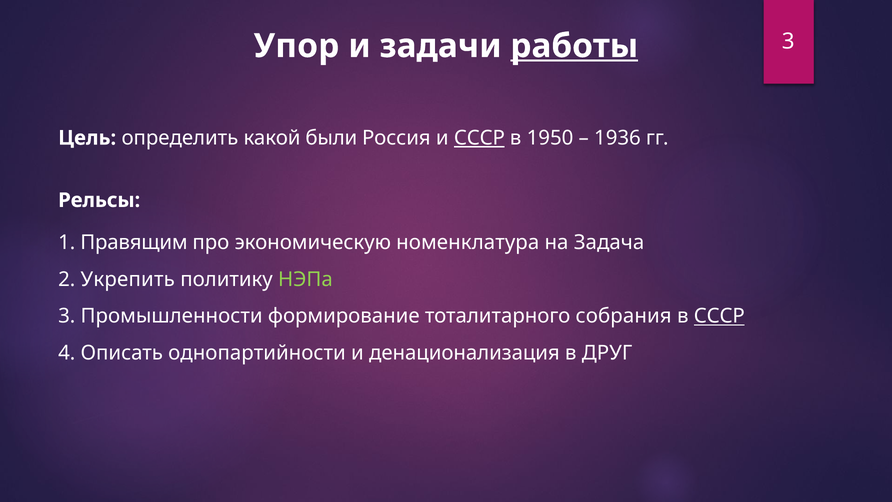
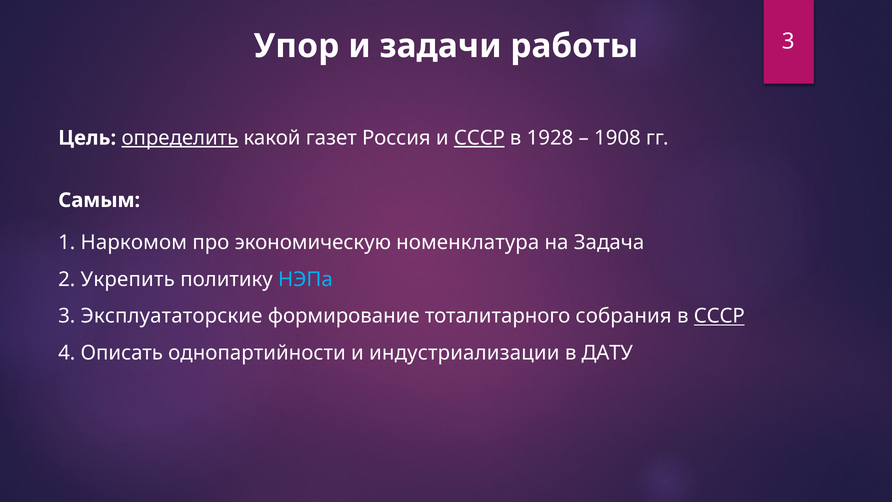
работы underline: present -> none
определить underline: none -> present
были: были -> газет
1950: 1950 -> 1928
1936: 1936 -> 1908
Рельсы: Рельсы -> Самым
Правящим: Правящим -> Наркомом
НЭПа colour: light green -> light blue
Промышленности: Промышленности -> Эксплуататорские
денационализация: денационализация -> индустриализации
ДРУГ: ДРУГ -> ДАТУ
